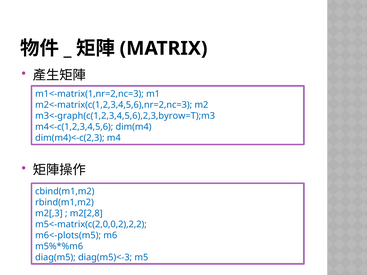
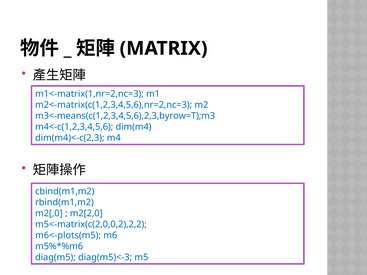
m3<-graph(c(1,2,3,4,5,6),2,3,byrow=T);m3: m3<-graph(c(1,2,3,4,5,6),2,3,byrow=T);m3 -> m3<-means(c(1,2,3,4,5,6),2,3,byrow=T);m3
m2[,3: m2[,3 -> m2[,0
m2[2,8: m2[2,8 -> m2[2,0
